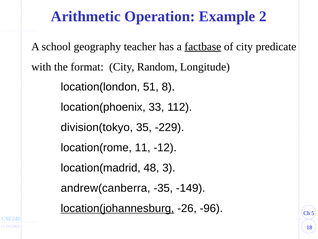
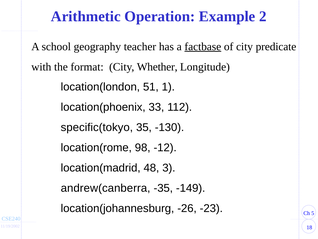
Random: Random -> Whether
8: 8 -> 1
division(tokyo: division(tokyo -> specific(tokyo
-229: -229 -> -130
11: 11 -> 98
location(johannesburg underline: present -> none
-96: -96 -> -23
